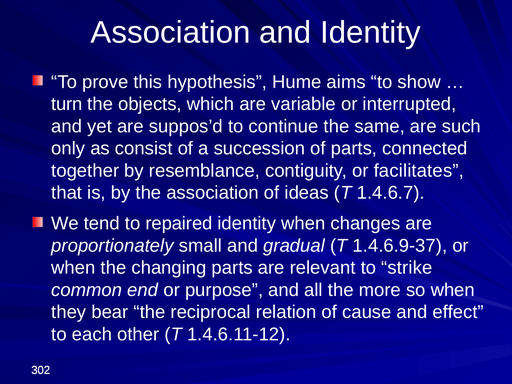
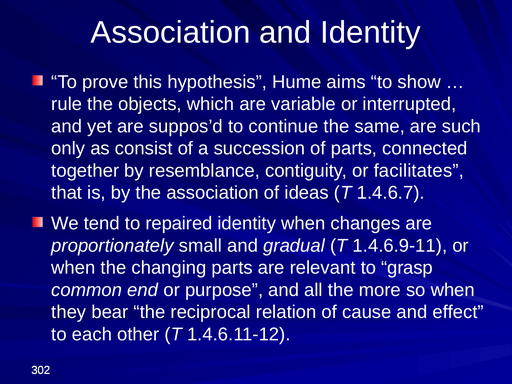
turn: turn -> rule
1.4.6.9-37: 1.4.6.9-37 -> 1.4.6.9-11
strike: strike -> grasp
